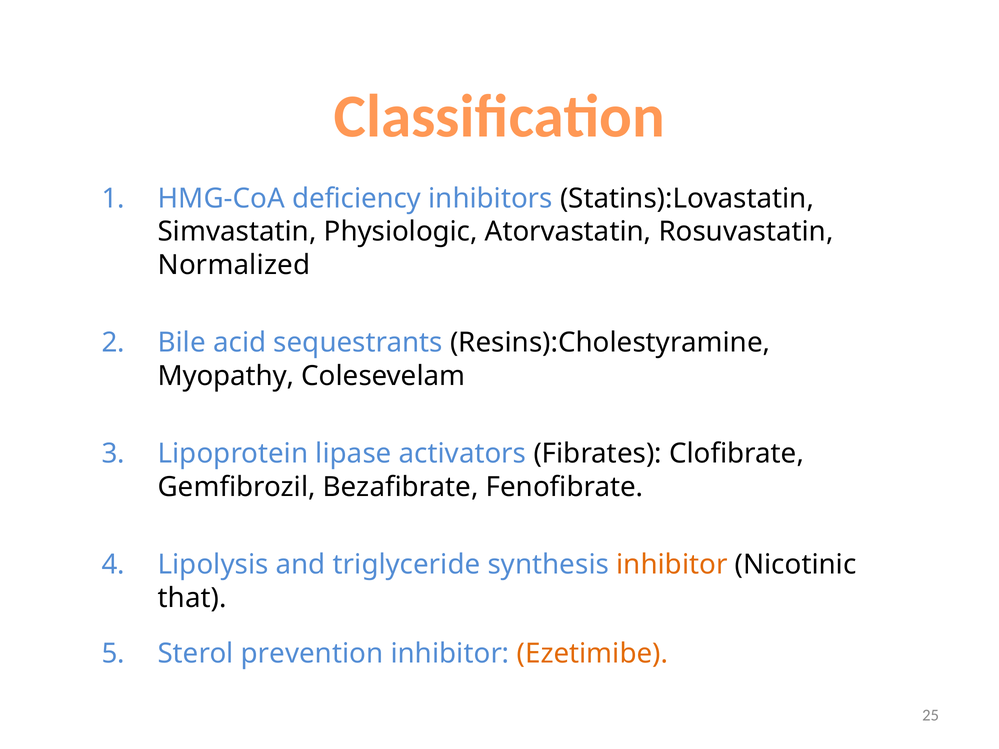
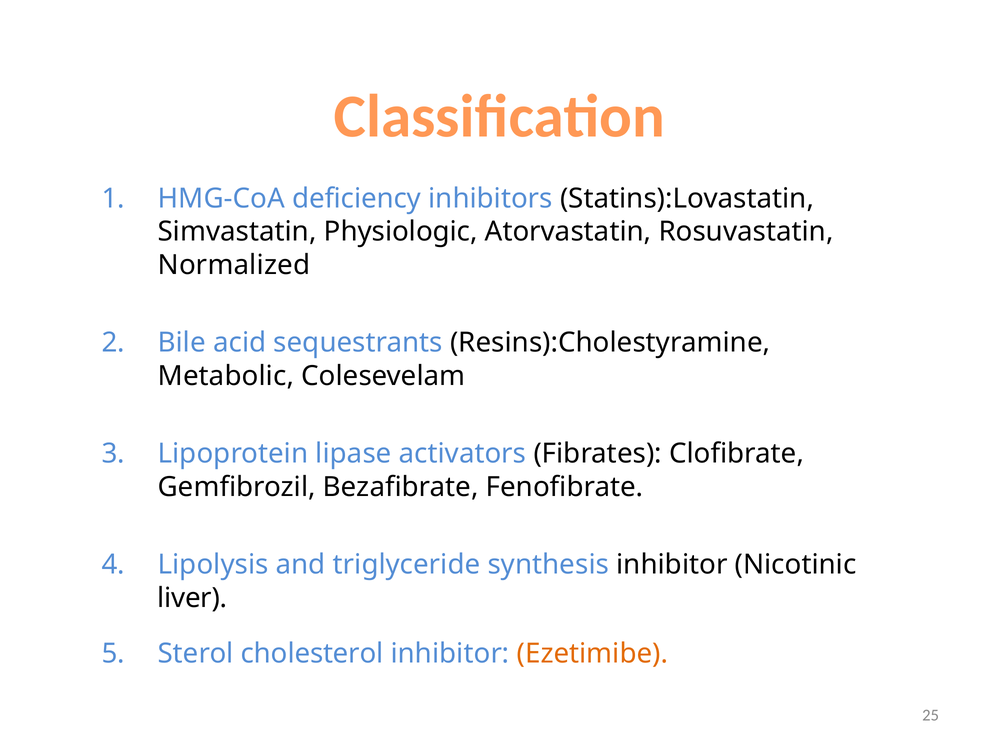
Myopathy: Myopathy -> Metabolic
inhibitor at (672, 565) colour: orange -> black
that: that -> liver
prevention: prevention -> cholesterol
